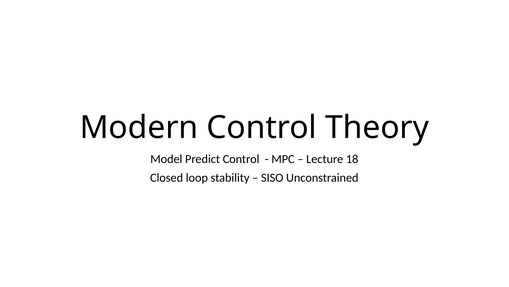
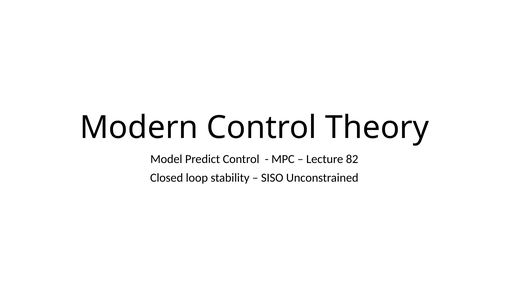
18: 18 -> 82
